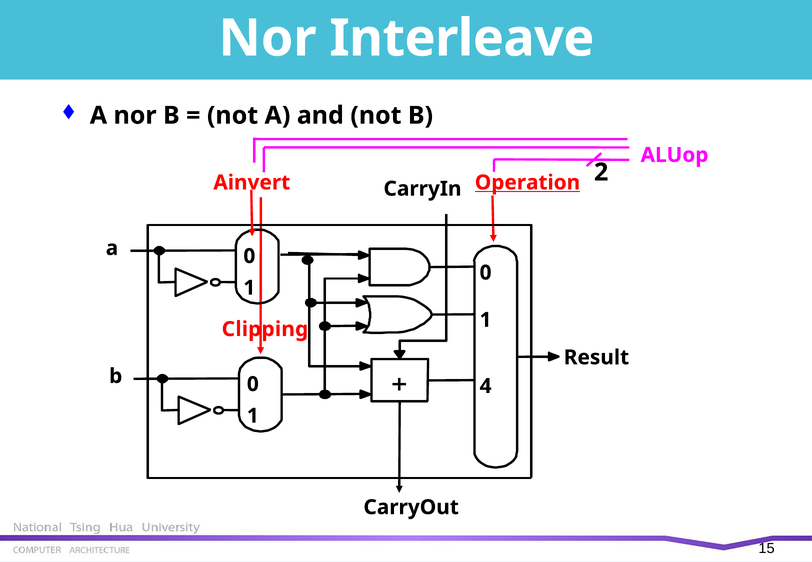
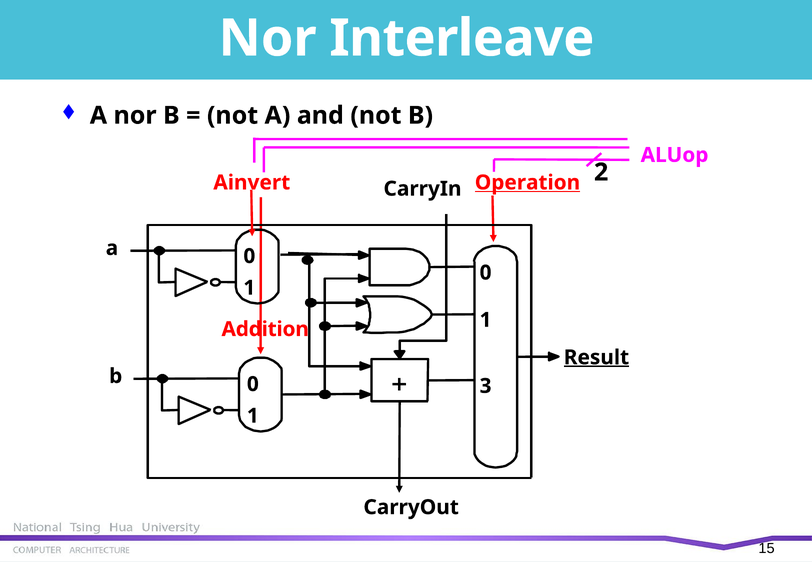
Clipping: Clipping -> Addition
Result underline: none -> present
4: 4 -> 3
